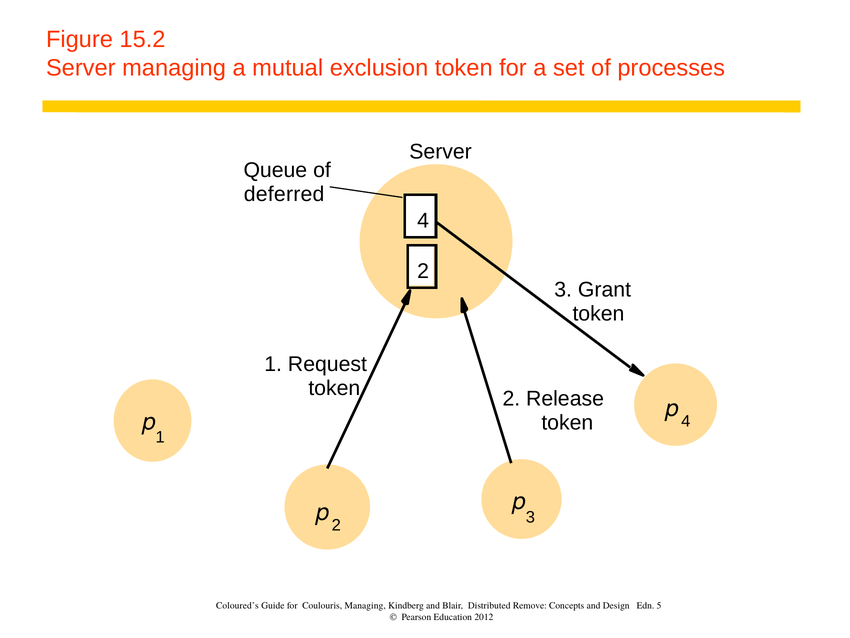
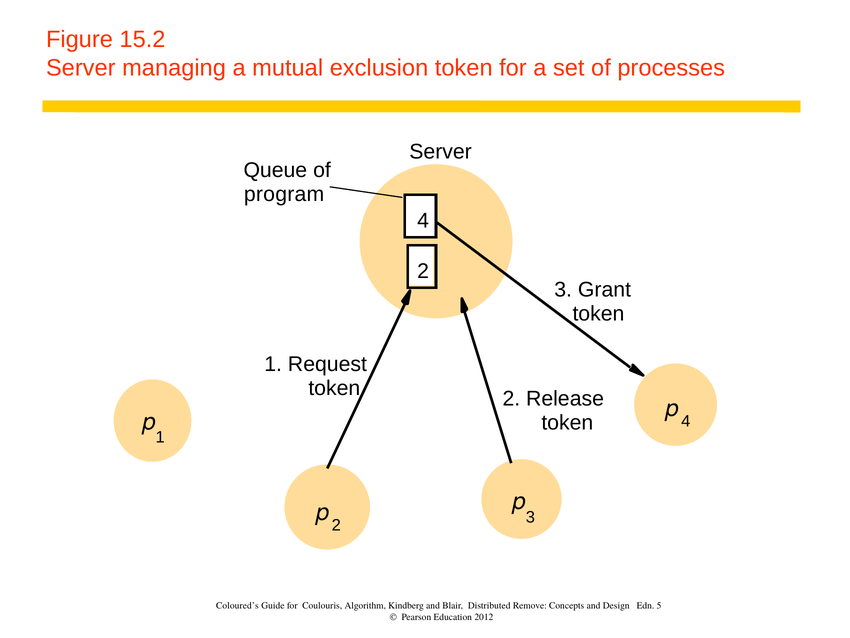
deferred: deferred -> program
Coulouris Managing: Managing -> Algorithm
